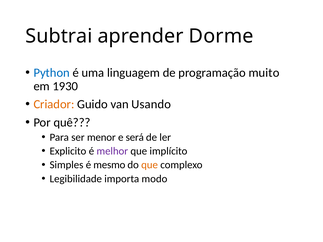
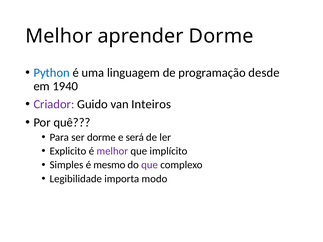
Subtrai at (59, 36): Subtrai -> Melhor
muito: muito -> desde
1930: 1930 -> 1940
Criador colour: orange -> purple
Usando: Usando -> Inteiros
ser menor: menor -> dorme
que at (150, 165) colour: orange -> purple
